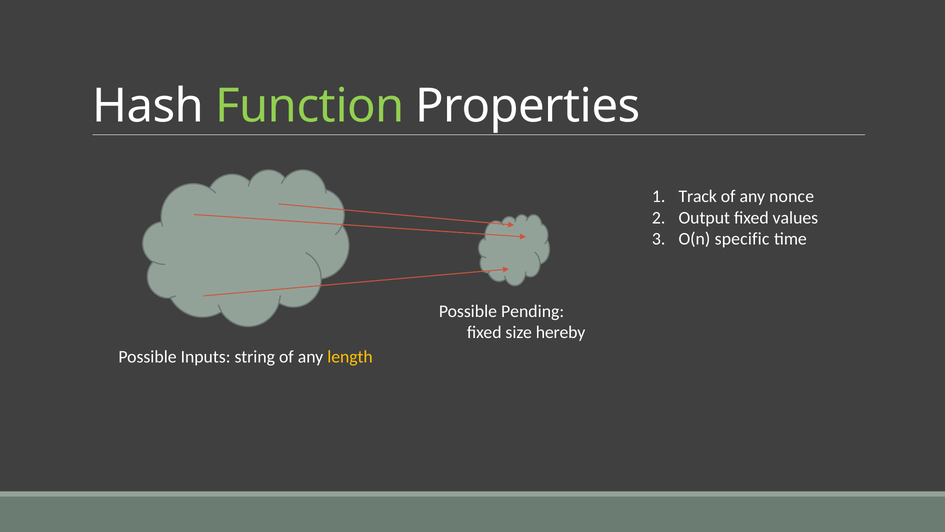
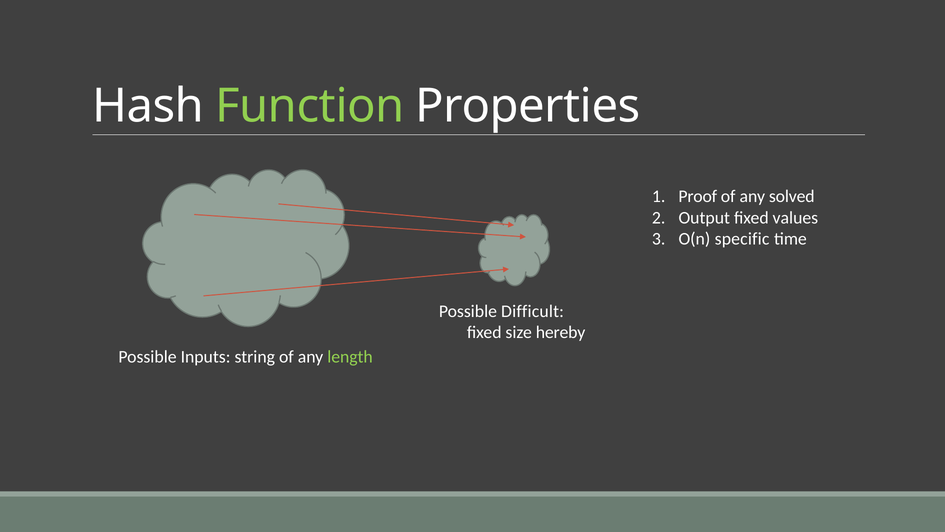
Track: Track -> Proof
nonce: nonce -> solved
Pending: Pending -> Difficult
length colour: yellow -> light green
